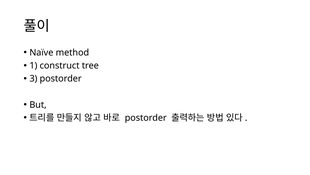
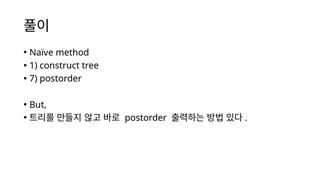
3: 3 -> 7
